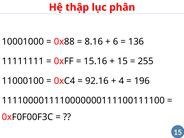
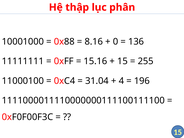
6: 6 -> 0
92.16: 92.16 -> 31.04
